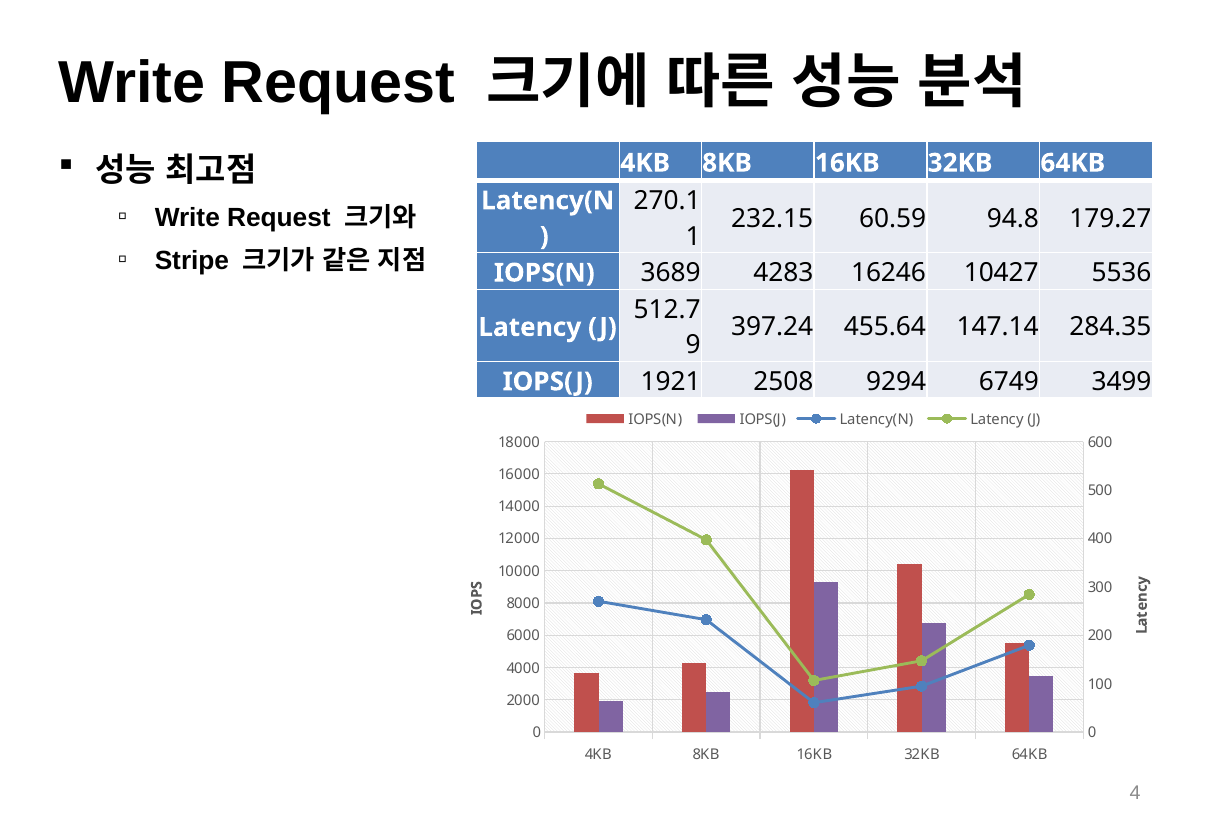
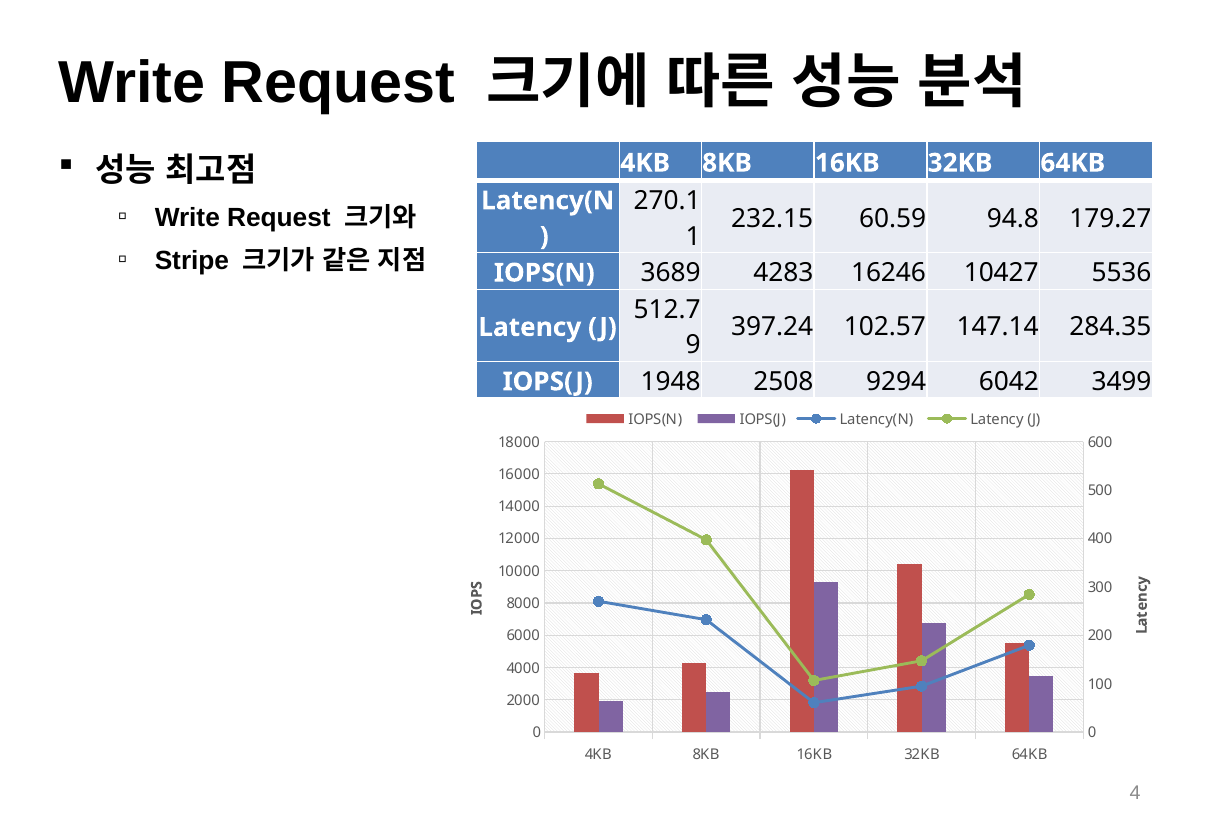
455.64: 455.64 -> 102.57
1921: 1921 -> 1948
6749: 6749 -> 6042
